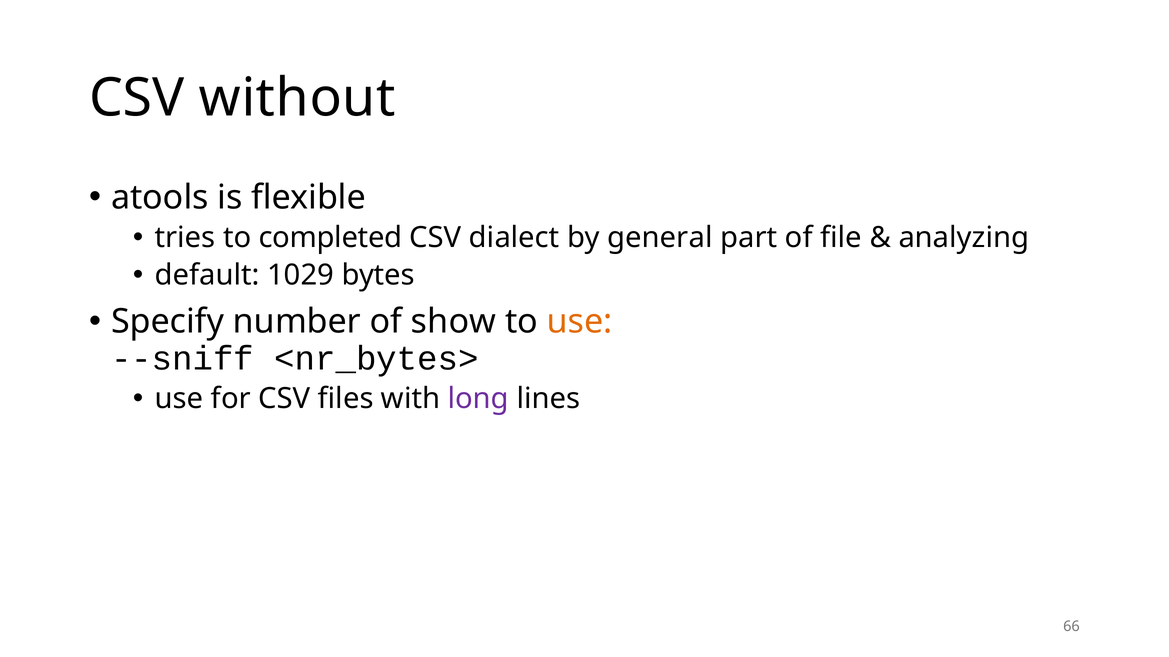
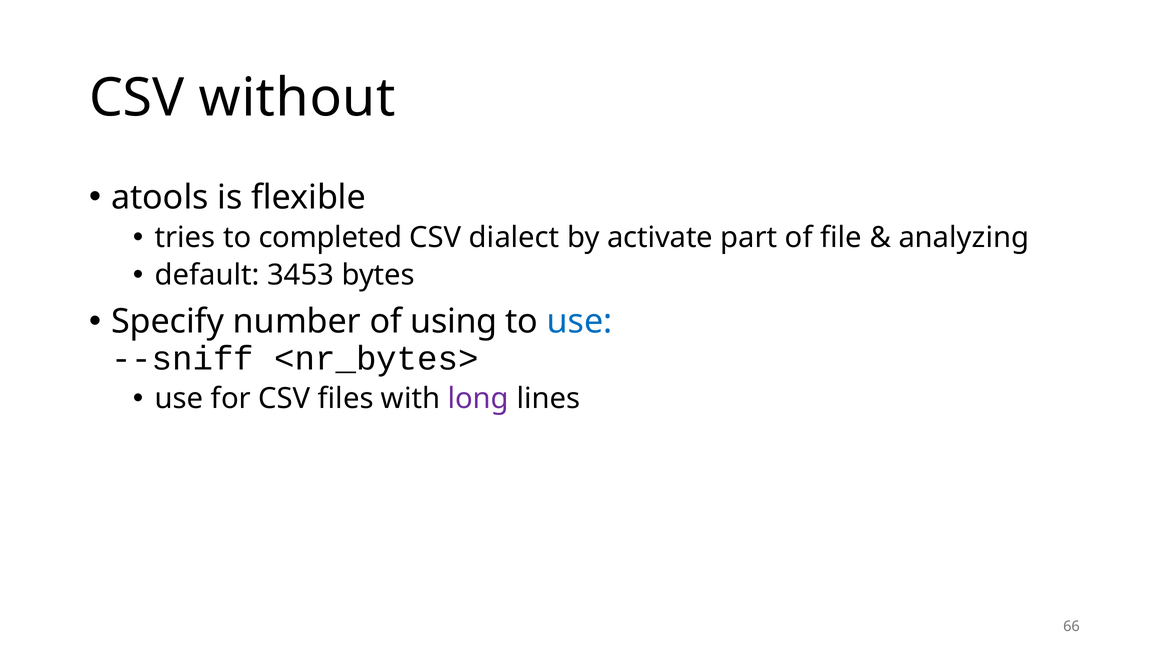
general: general -> activate
1029: 1029 -> 3453
show: show -> using
use at (580, 322) colour: orange -> blue
